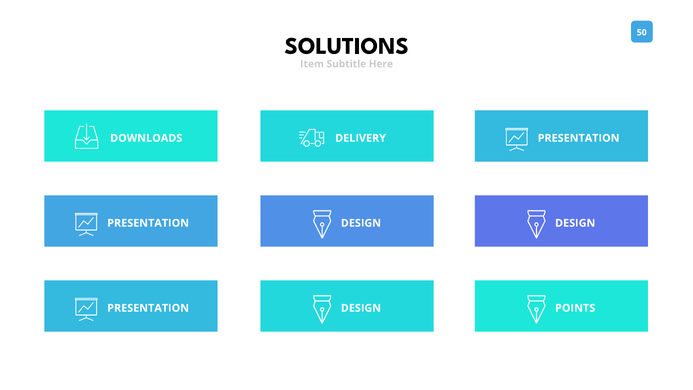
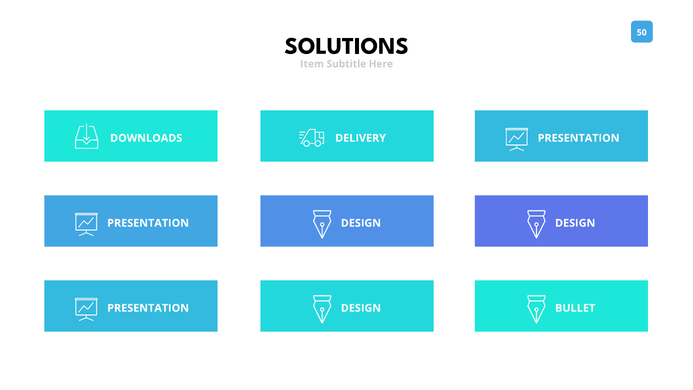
POINTS: POINTS -> BULLET
